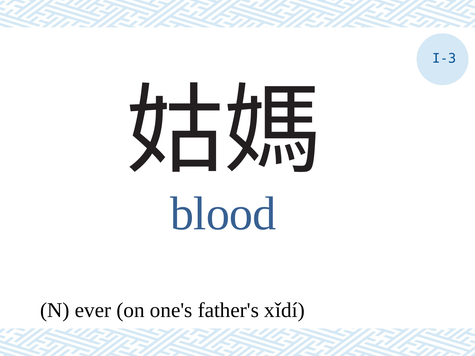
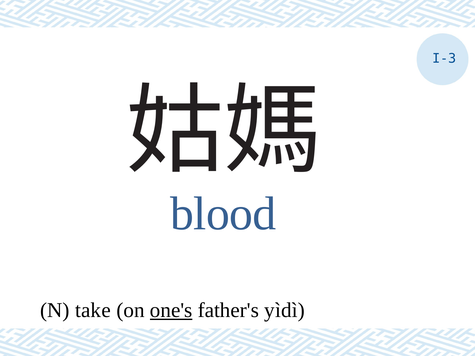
ever: ever -> take
one's underline: none -> present
xǐdí: xǐdí -> yìdì
